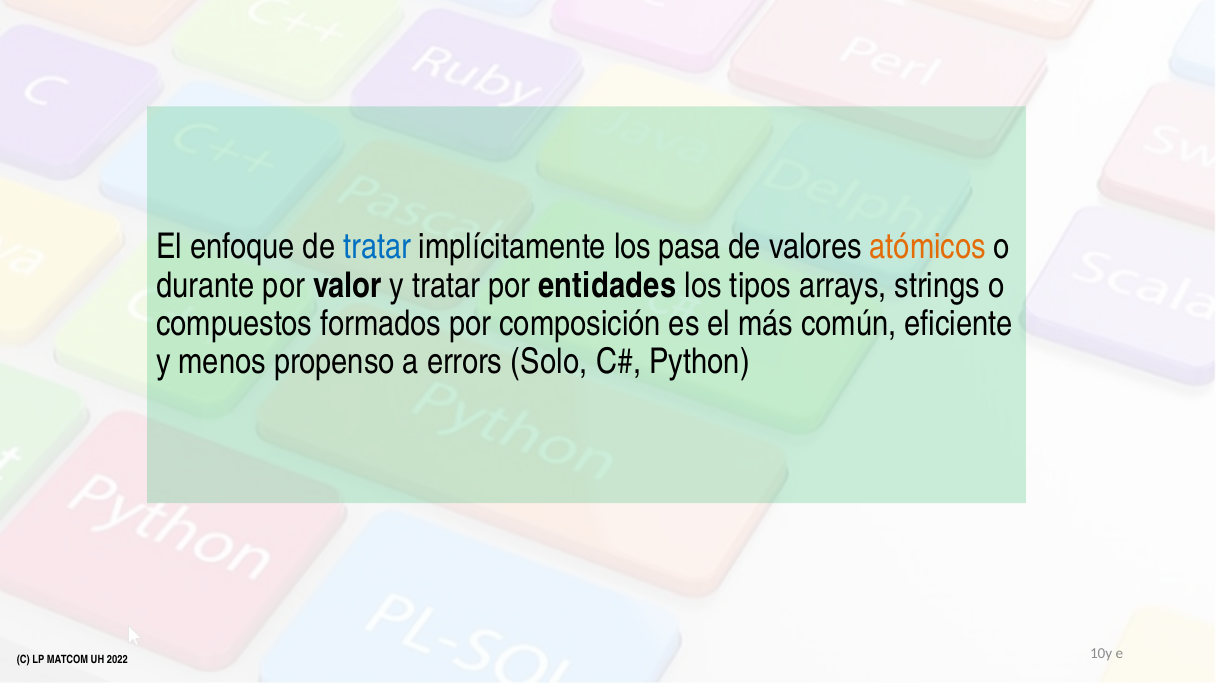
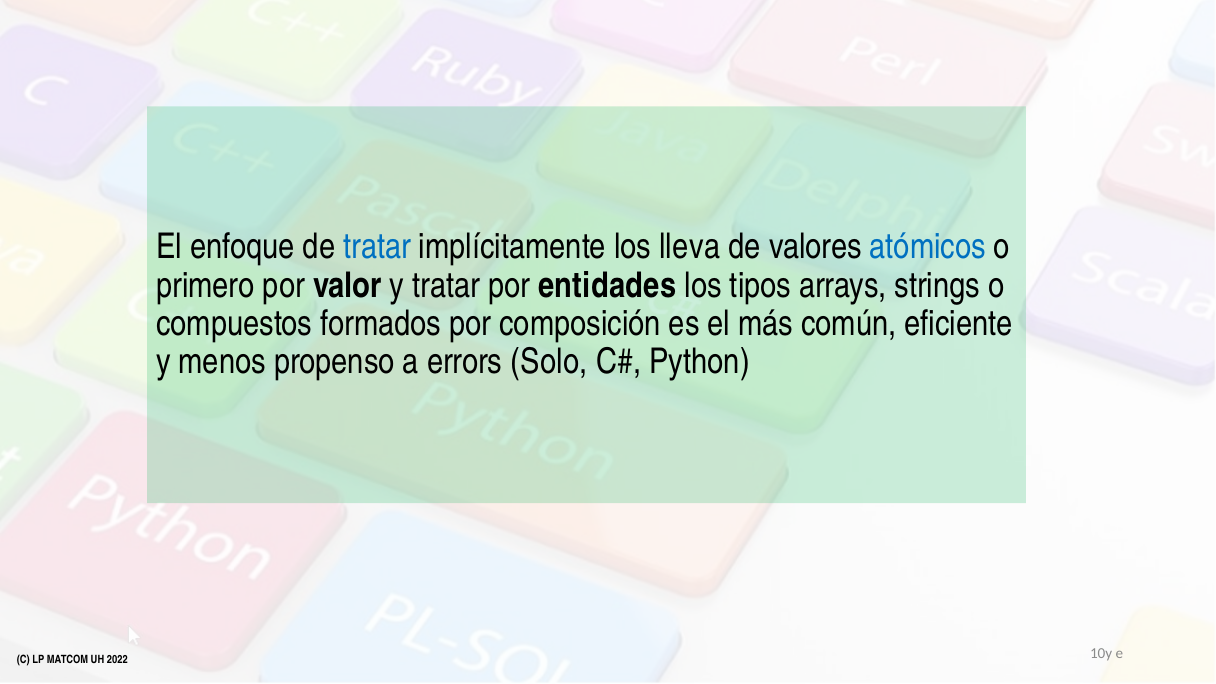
pasa: pasa -> lleva
atómicos colour: orange -> blue
durante: durante -> primero
